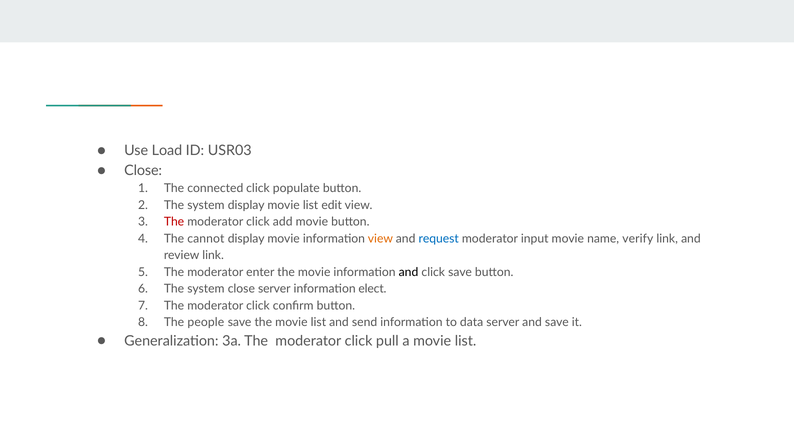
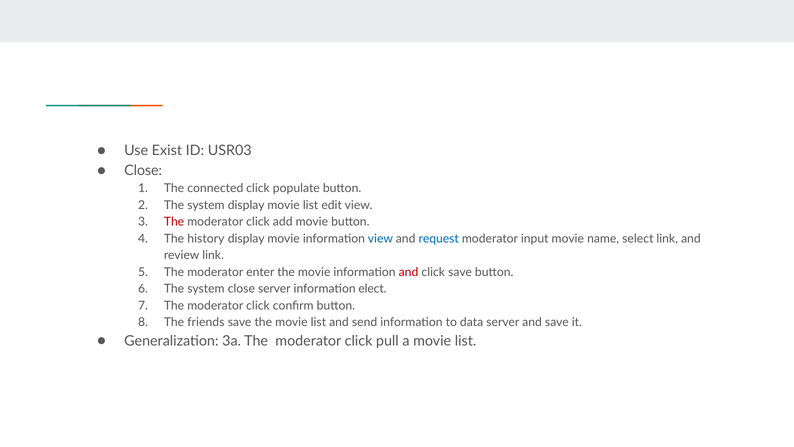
Load: Load -> Exist
cannot: cannot -> history
view at (380, 238) colour: orange -> blue
verify: verify -> select
and at (408, 272) colour: black -> red
people: people -> friends
